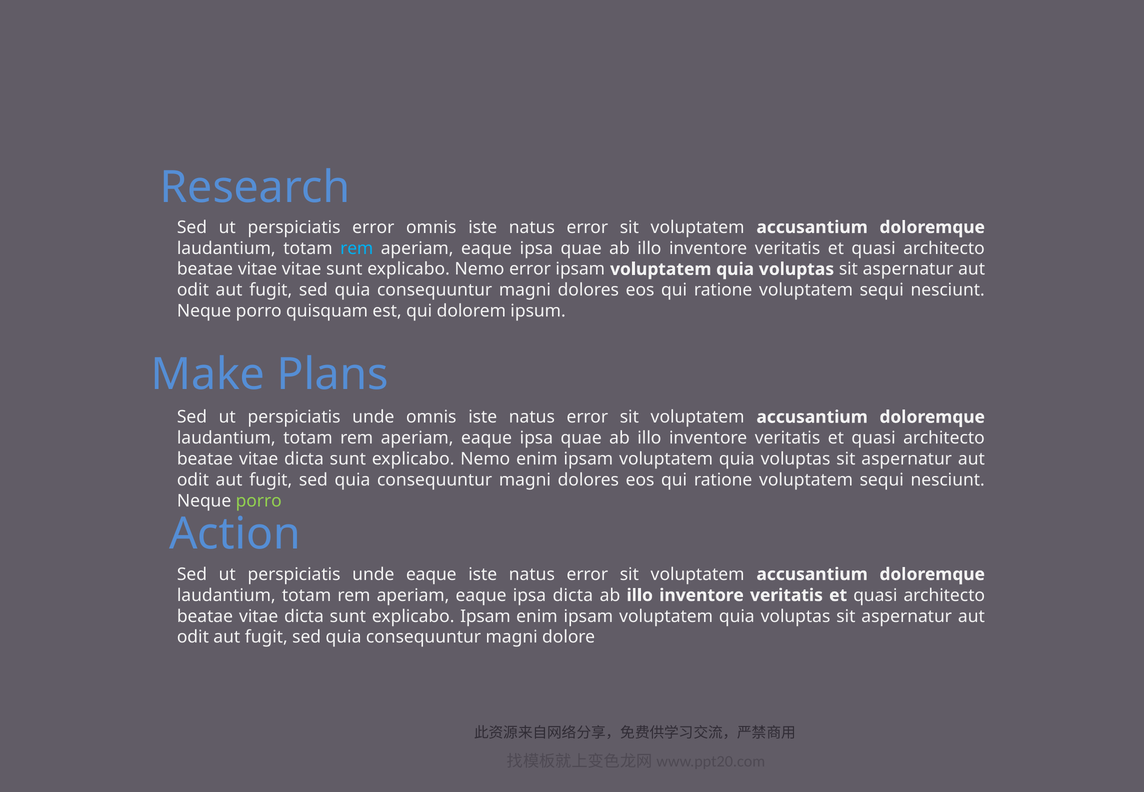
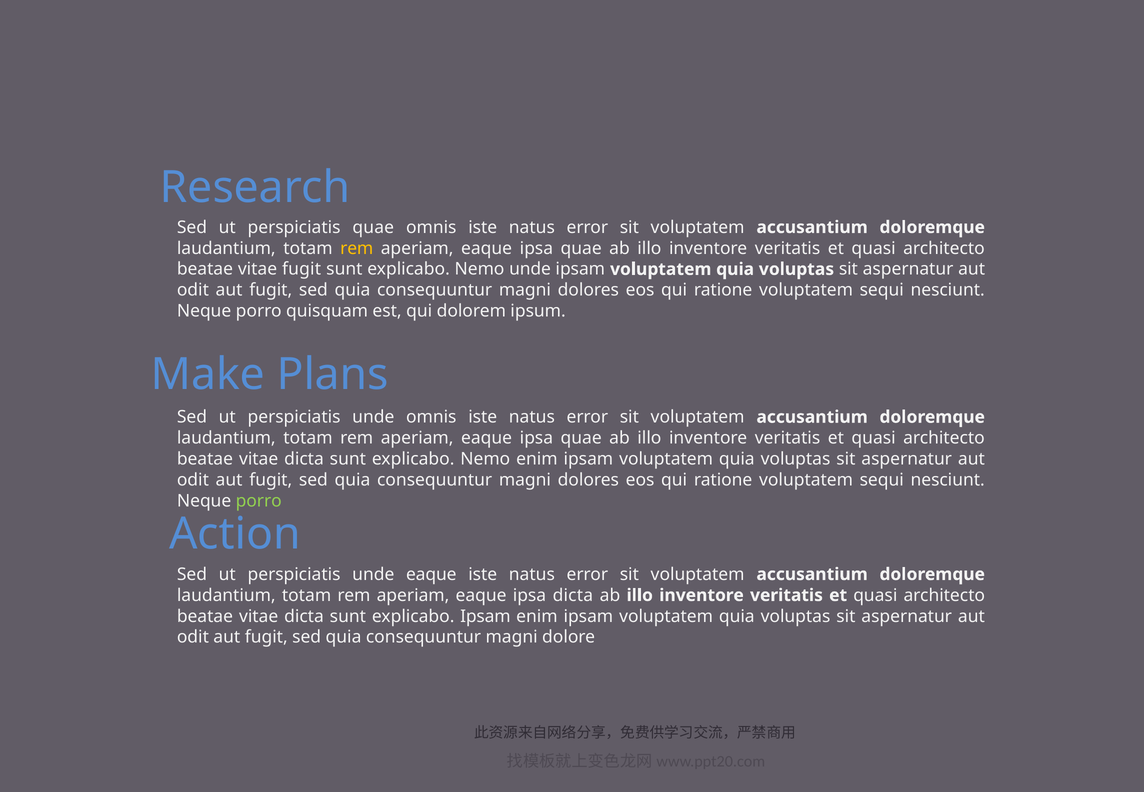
perspiciatis error: error -> quae
rem at (357, 248) colour: light blue -> yellow
vitae vitae: vitae -> fugit
Nemo error: error -> unde
